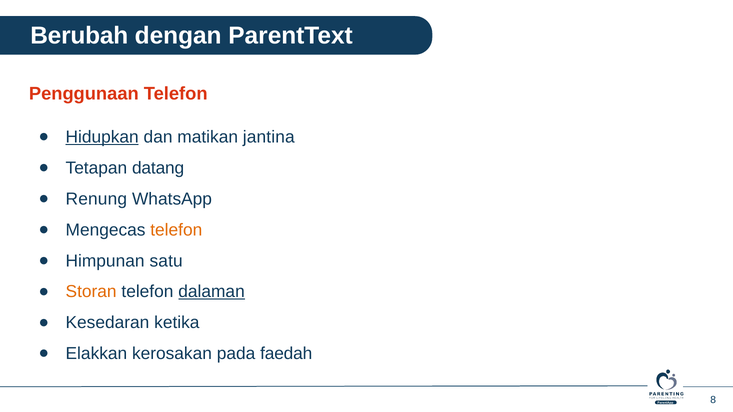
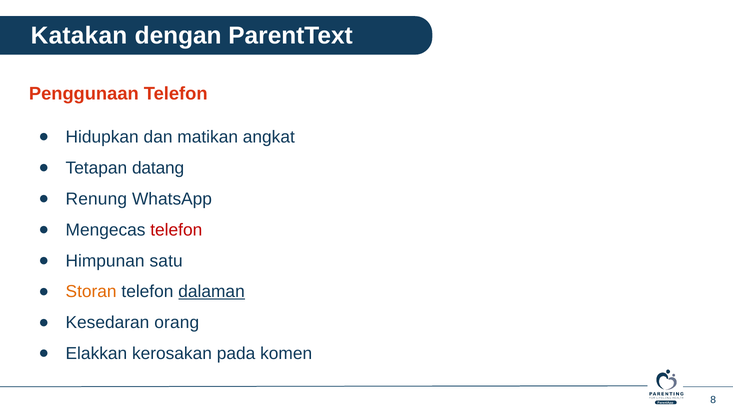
Berubah: Berubah -> Katakan
Hidupkan underline: present -> none
jantina: jantina -> angkat
telefon at (176, 230) colour: orange -> red
ketika: ketika -> orang
faedah: faedah -> komen
